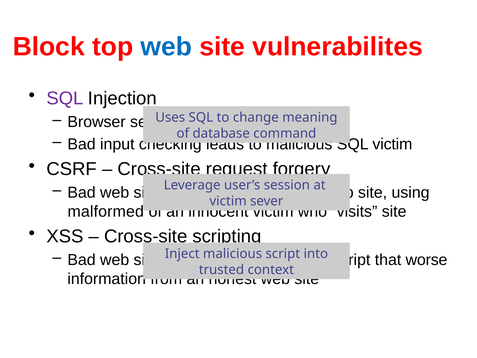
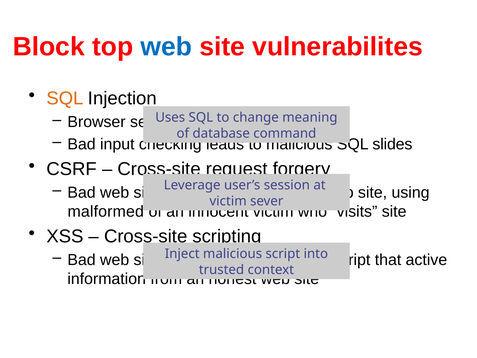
SQL at (65, 98) colour: purple -> orange
victim at (392, 144): victim -> slides
worse: worse -> active
